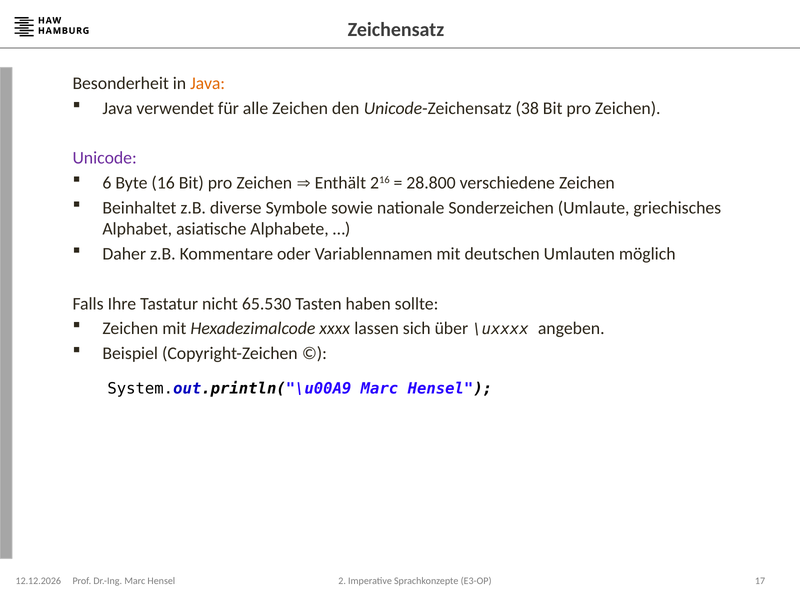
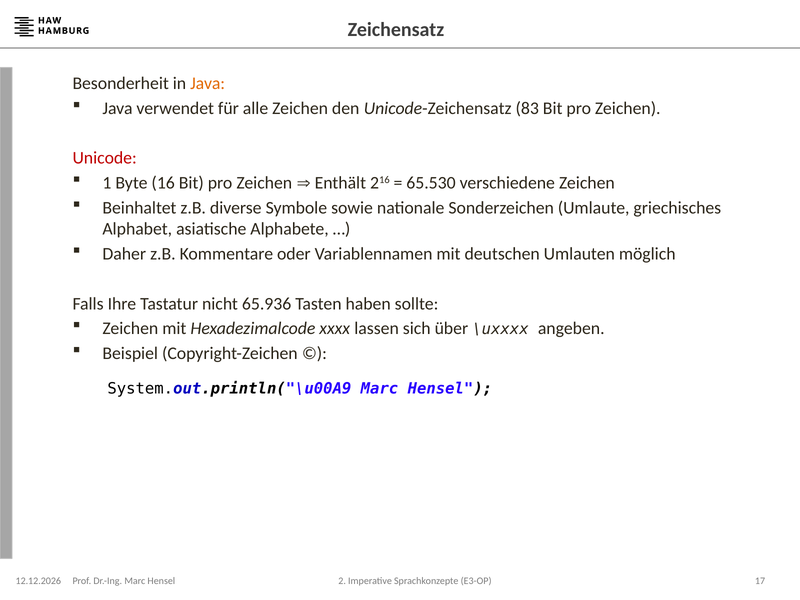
38: 38 -> 83
Unicode colour: purple -> red
6: 6 -> 1
28.800: 28.800 -> 65.530
65.530: 65.530 -> 65.936
